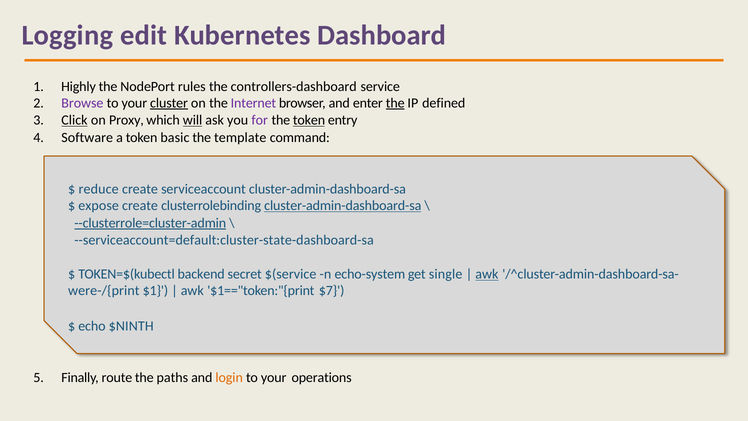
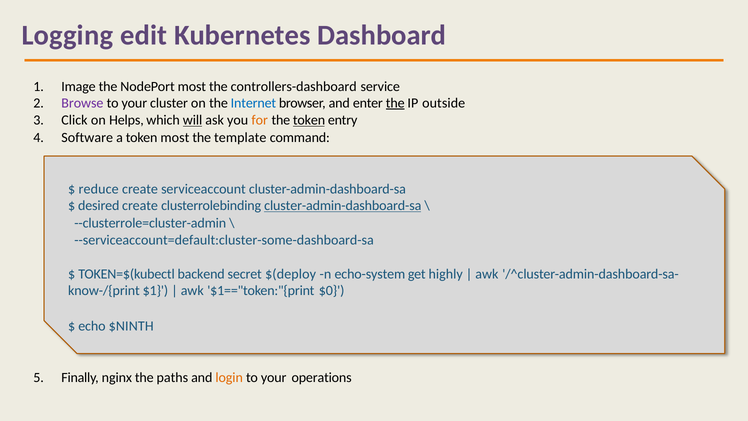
Highly: Highly -> Image
NodePort rules: rules -> most
cluster underline: present -> none
Internet colour: purple -> blue
defined: defined -> outside
Click underline: present -> none
Proxy: Proxy -> Helps
for colour: purple -> orange
token basic: basic -> most
expose: expose -> desired
--clusterrole=cluster-admin underline: present -> none
--serviceaccount=default:cluster-state-dashboard-sa: --serviceaccount=default:cluster-state-dashboard-sa -> --serviceaccount=default:cluster-some-dashboard-sa
$(service: $(service -> $(deploy
single: single -> highly
awk at (487, 274) underline: present -> none
were-/{print: were-/{print -> know-/{print
$7: $7 -> $0
route: route -> nginx
